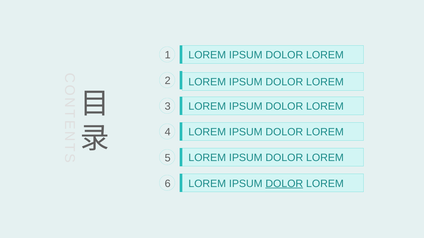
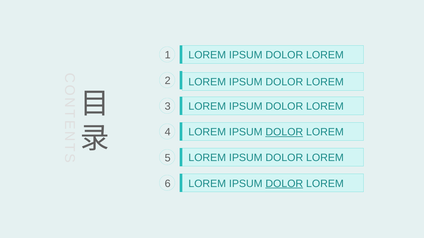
DOLOR at (284, 132) underline: none -> present
